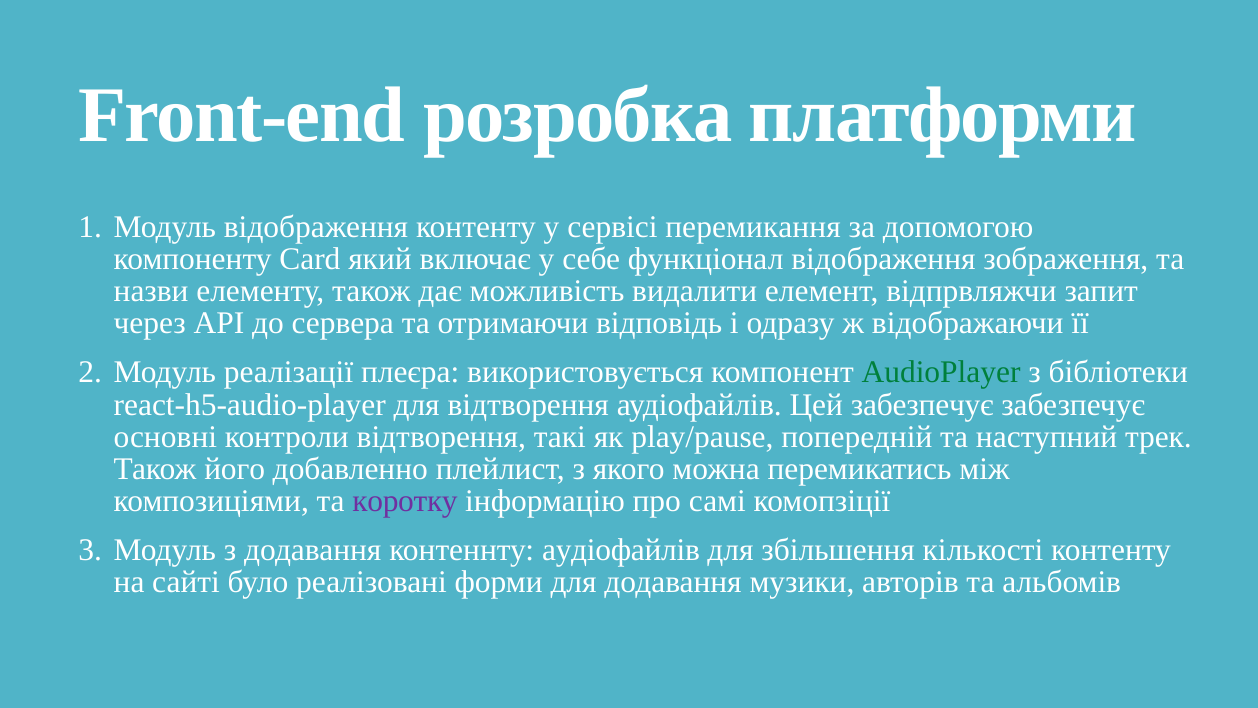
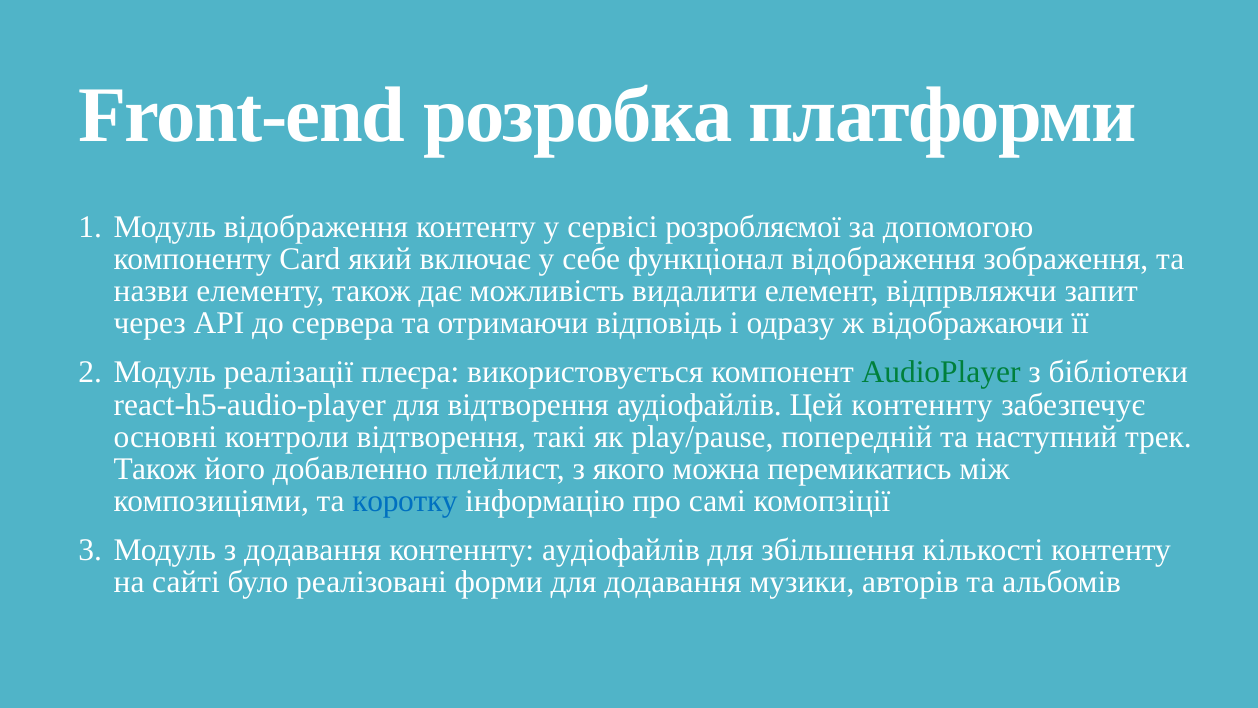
перемикання: перемикання -> розробляємої
Цей забезпечує: забезпечує -> контеннту
коротку colour: purple -> blue
